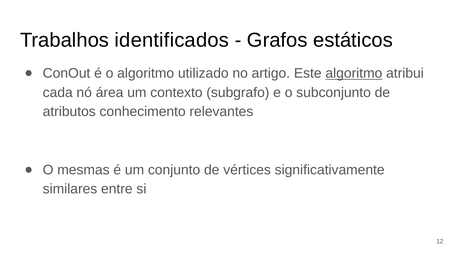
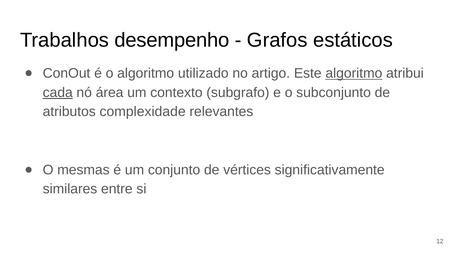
identificados: identificados -> desempenho
cada underline: none -> present
conhecimento: conhecimento -> complexidade
